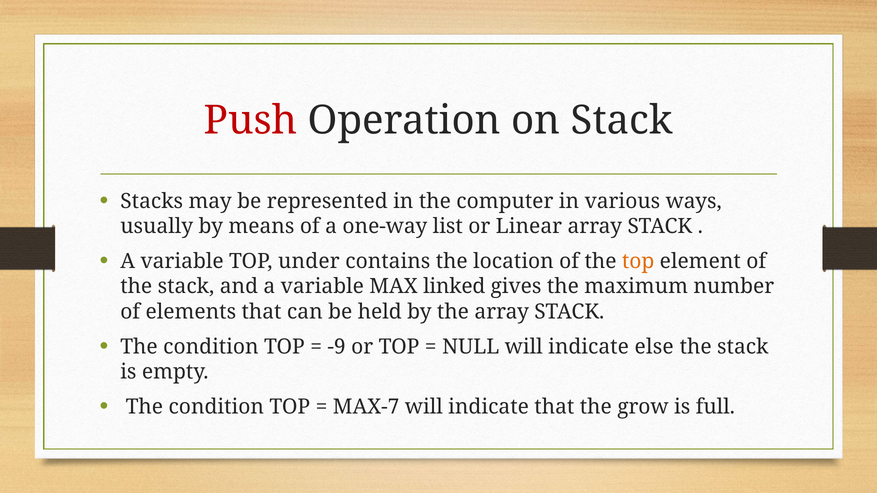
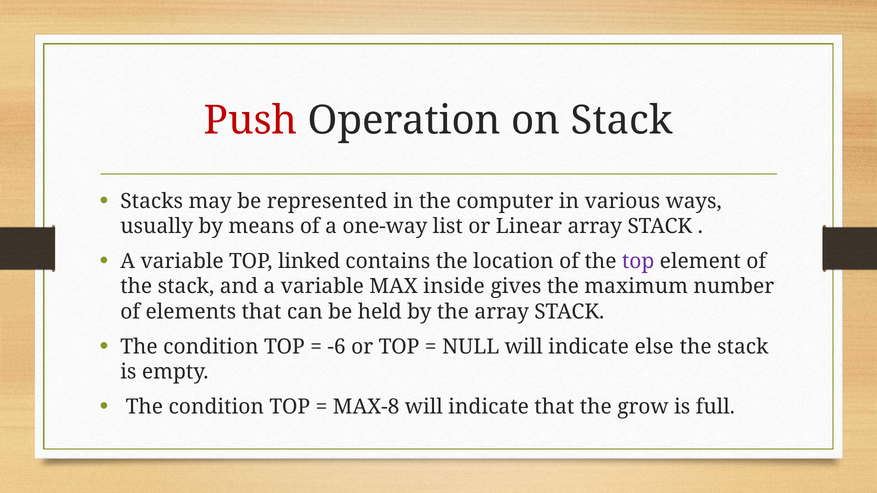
under: under -> linked
top at (638, 262) colour: orange -> purple
linked: linked -> inside
-9: -9 -> -6
MAX-7: MAX-7 -> MAX-8
